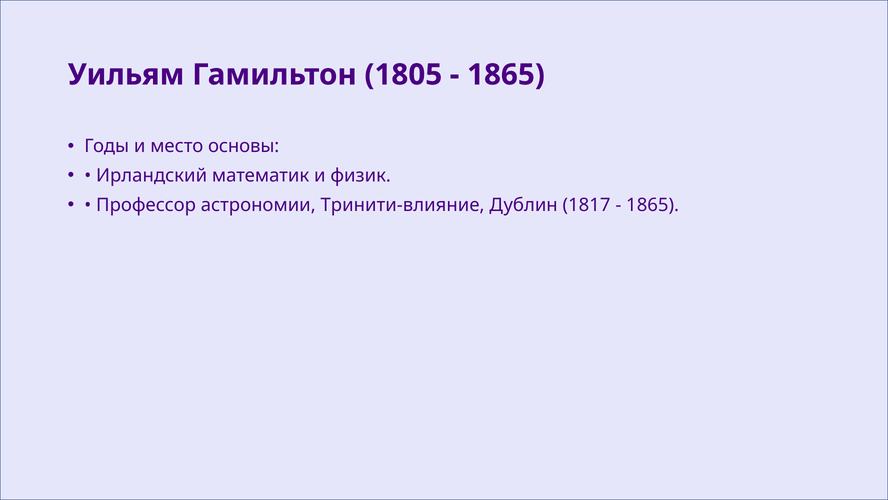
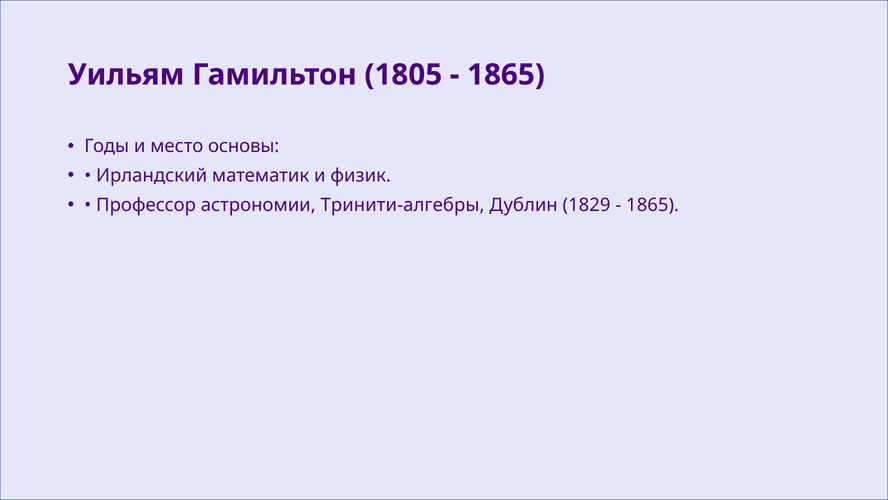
Тринити-влияние: Тринити-влияние -> Тринити-алгебры
1817: 1817 -> 1829
